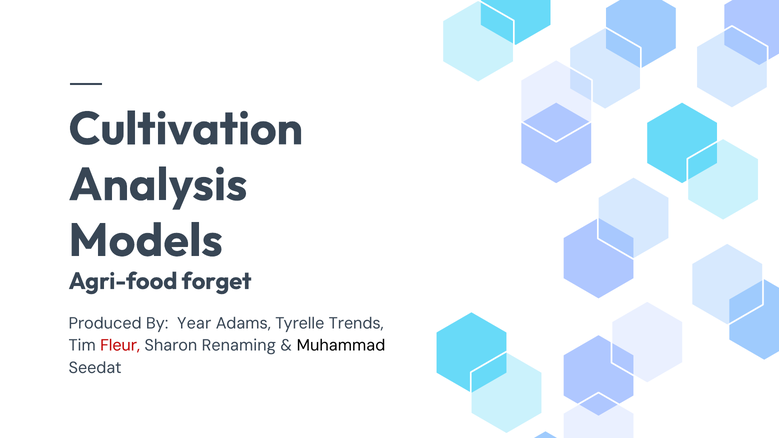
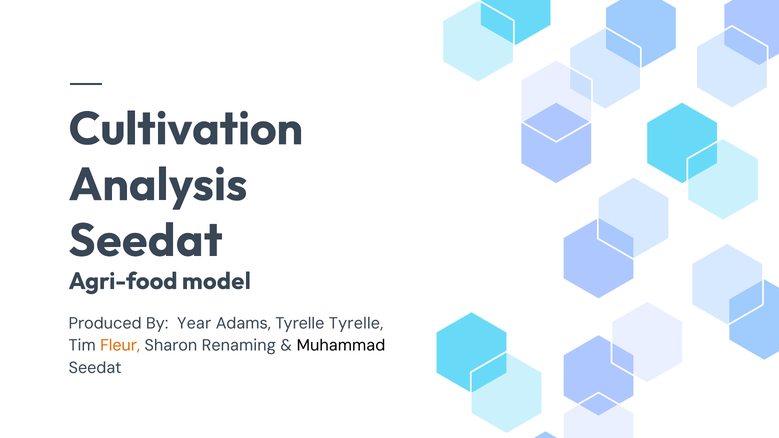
Models at (146, 241): Models -> Seedat
forget: forget -> model
Tyrelle Trends: Trends -> Tyrelle
Fleur colour: red -> orange
